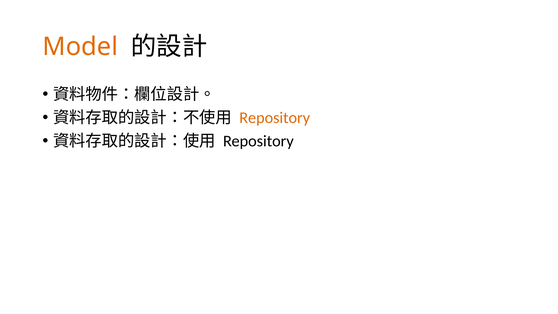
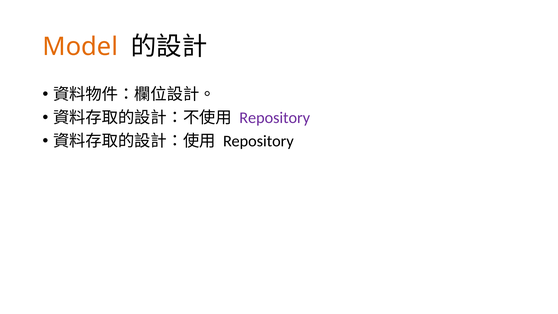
Repository at (275, 118) colour: orange -> purple
